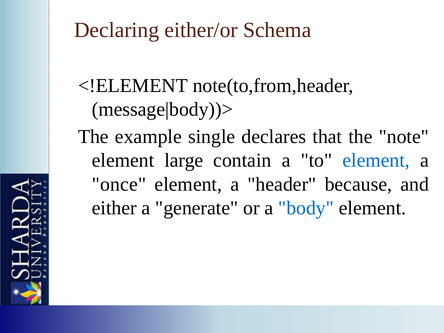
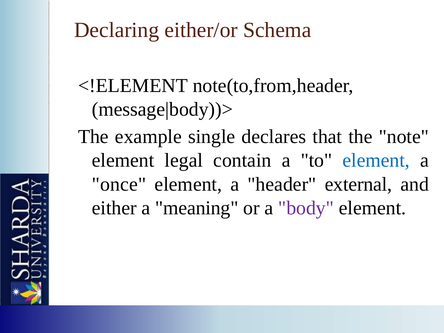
large: large -> legal
because: because -> external
generate: generate -> meaning
body colour: blue -> purple
